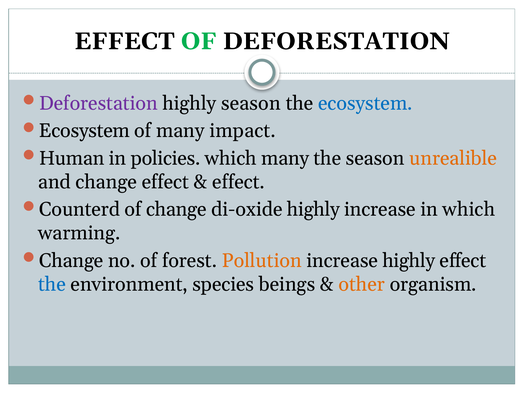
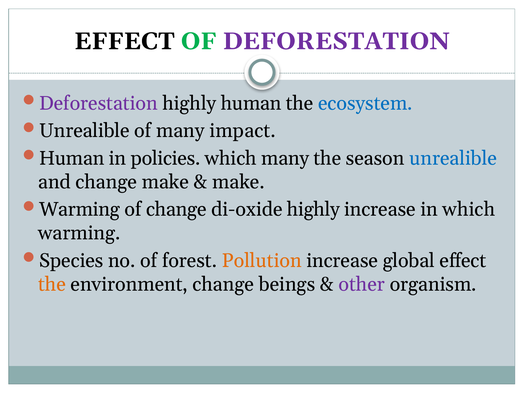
DEFORESTATION at (336, 41) colour: black -> purple
highly season: season -> human
Ecosystem at (84, 131): Ecosystem -> Unrealible
unrealible at (453, 158) colour: orange -> blue
change effect: effect -> make
effect at (239, 182): effect -> make
Counterd at (80, 209): Counterd -> Warming
Change at (71, 261): Change -> Species
increase highly: highly -> global
the at (52, 284) colour: blue -> orange
environment species: species -> change
other colour: orange -> purple
